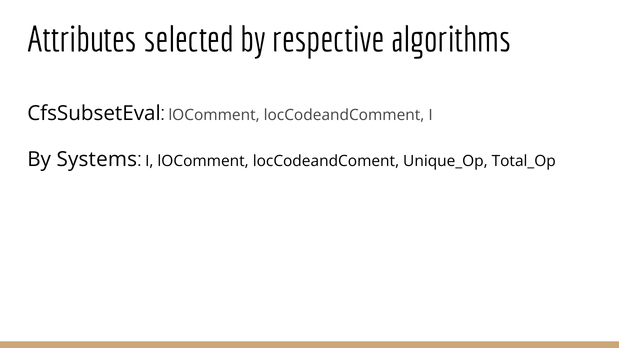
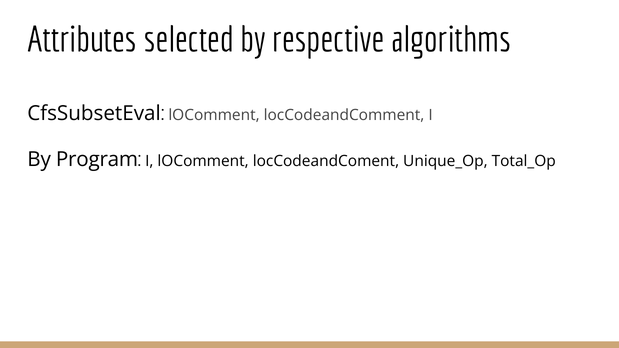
Systems: Systems -> Program
